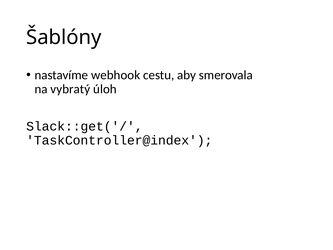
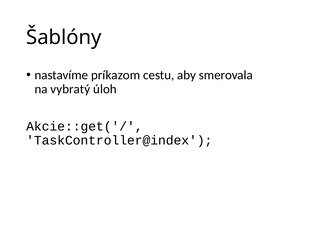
webhook: webhook -> príkazom
Slack::get('/: Slack::get('/ -> Akcie::get('/
